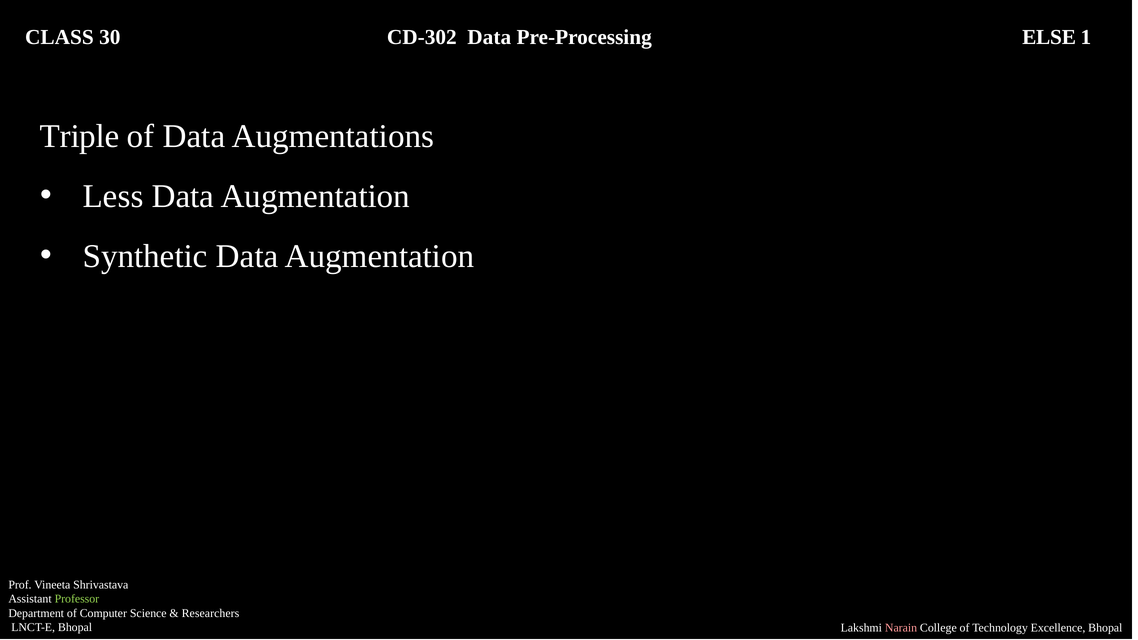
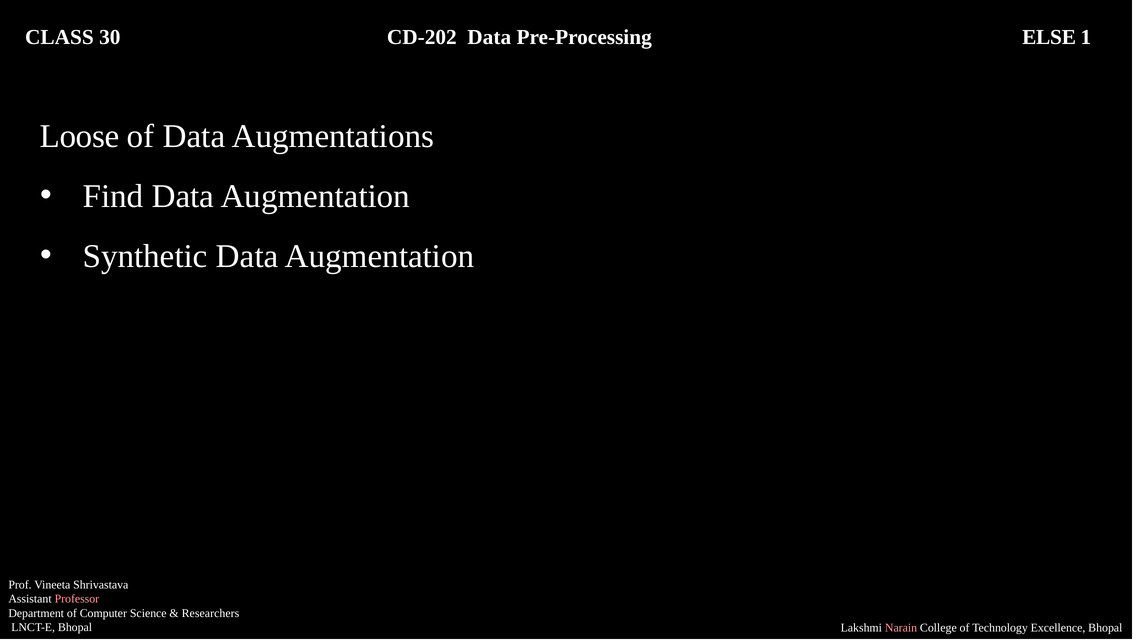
CD-302: CD-302 -> CD-202
Triple: Triple -> Loose
Less: Less -> Find
Professor colour: light green -> pink
